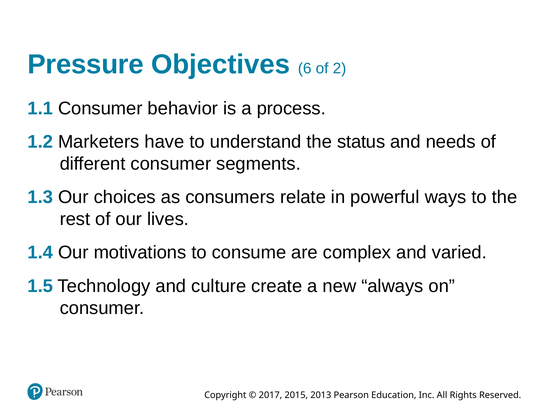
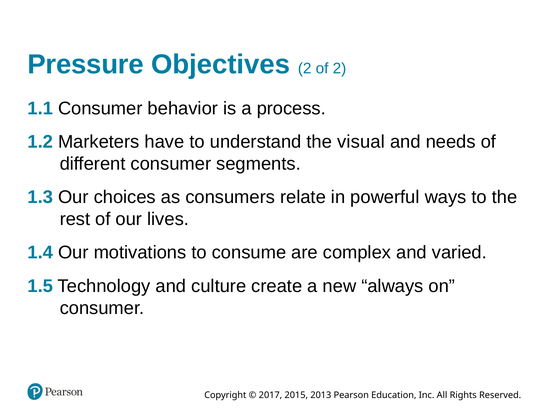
Objectives 6: 6 -> 2
status: status -> visual
